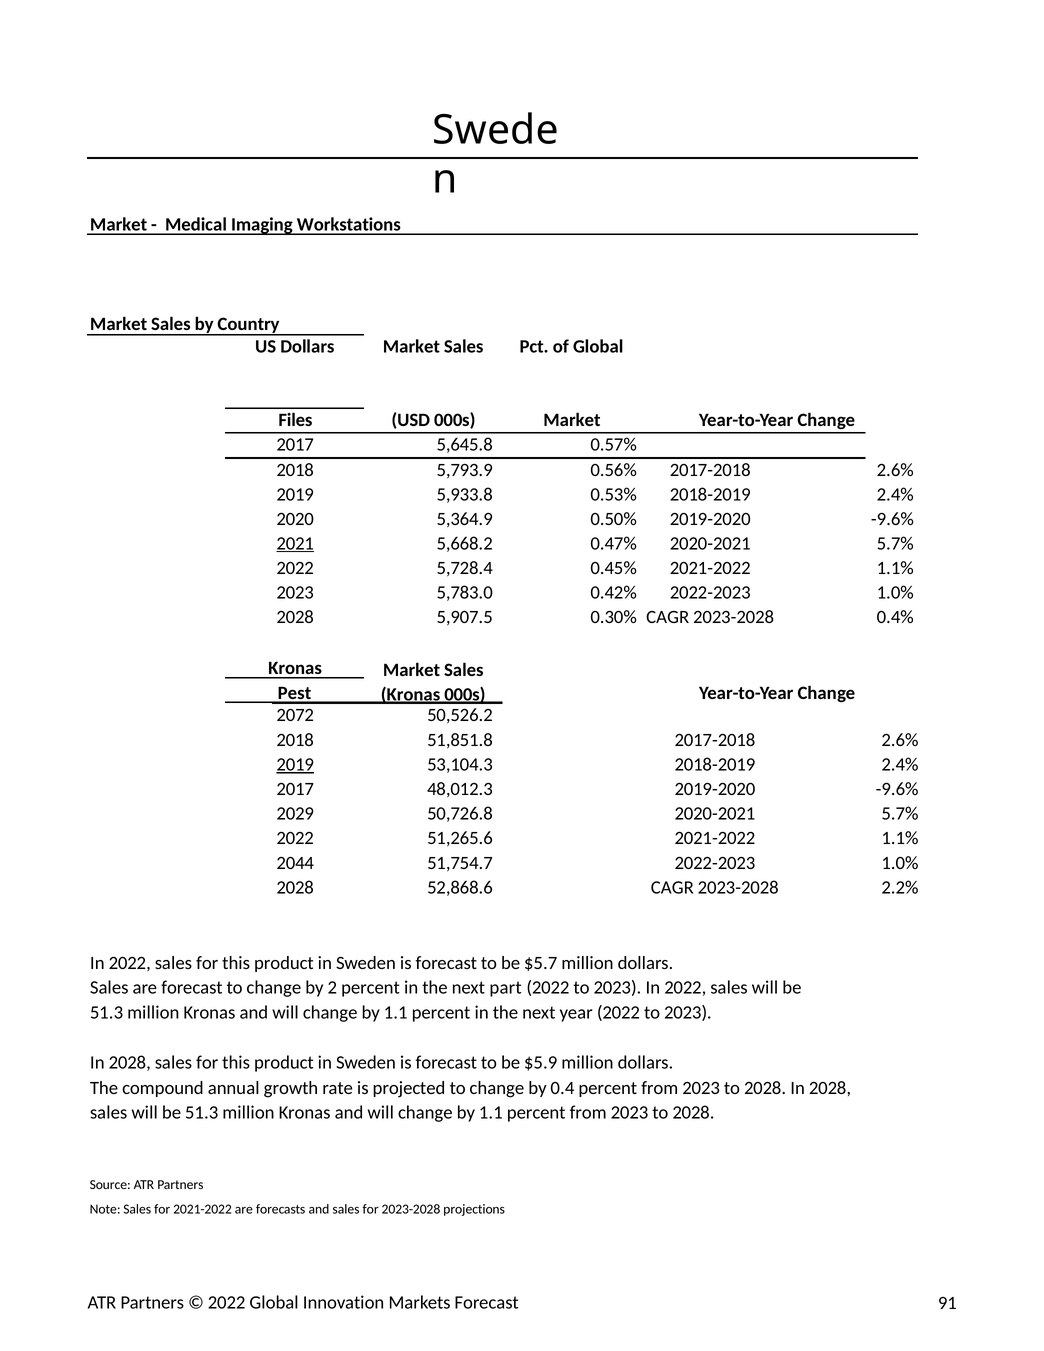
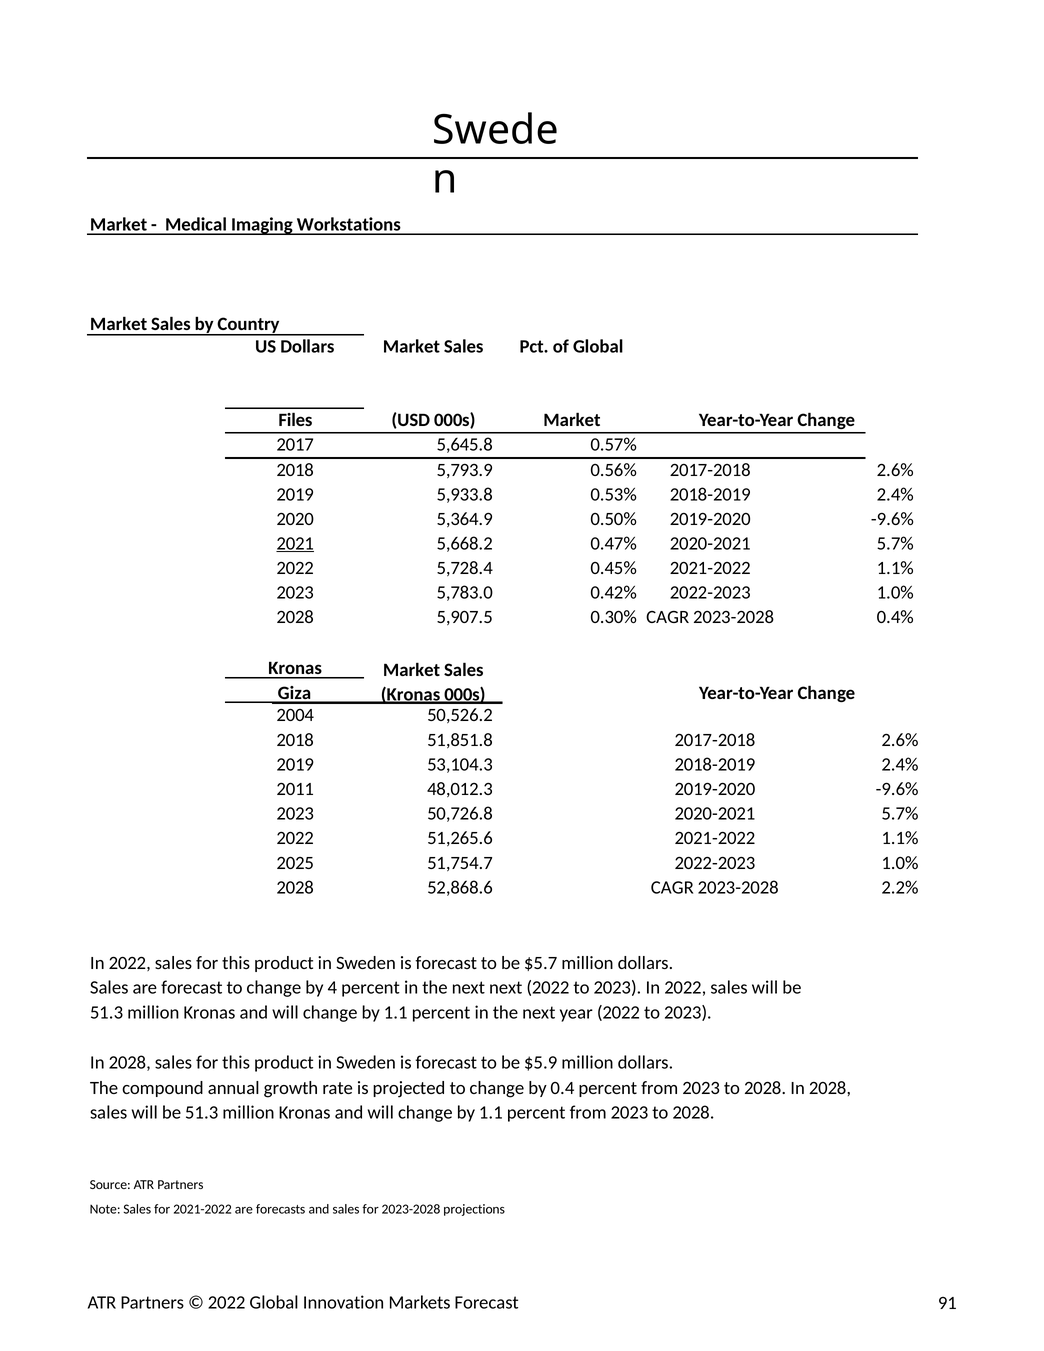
Pest: Pest -> Giza
2072: 2072 -> 2004
2019 at (295, 765) underline: present -> none
2017 at (295, 789): 2017 -> 2011
2029 at (295, 814): 2029 -> 2023
2044: 2044 -> 2025
2: 2 -> 4
next part: part -> next
